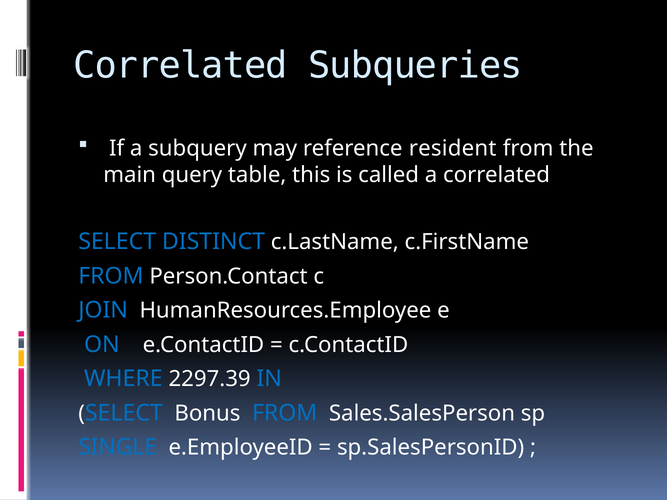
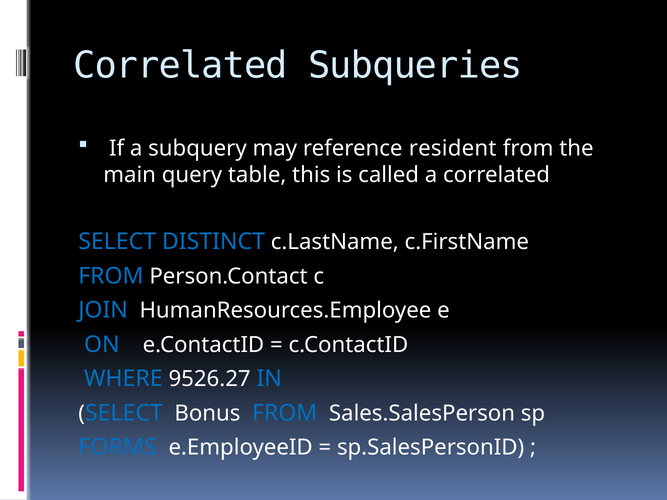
2297.39: 2297.39 -> 9526.27
SINGLE: SINGLE -> FORMS
